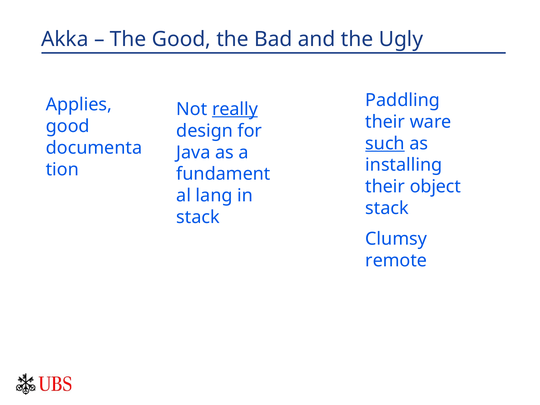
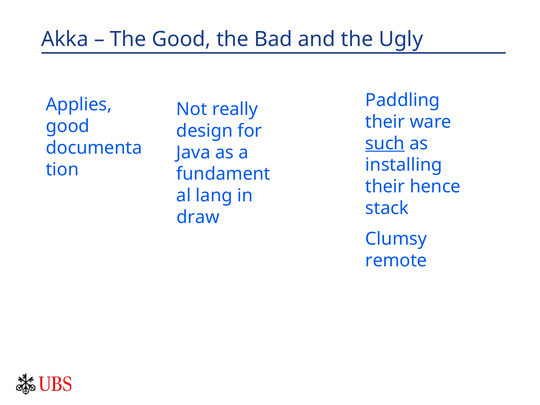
really underline: present -> none
object: object -> hence
stack at (198, 217): stack -> draw
